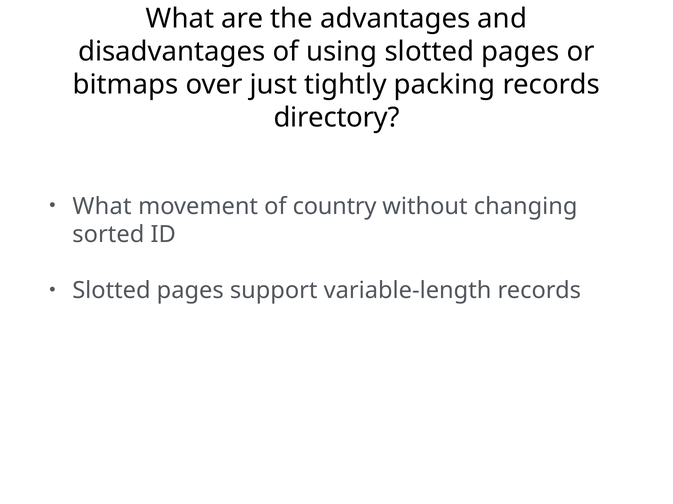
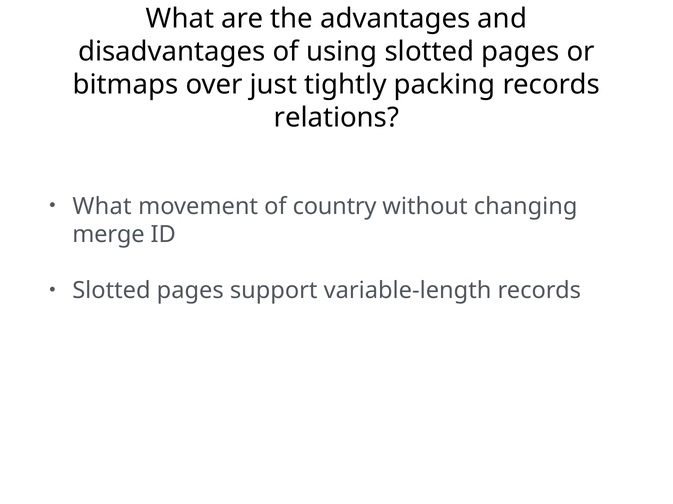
directory: directory -> relations
sorted: sorted -> merge
